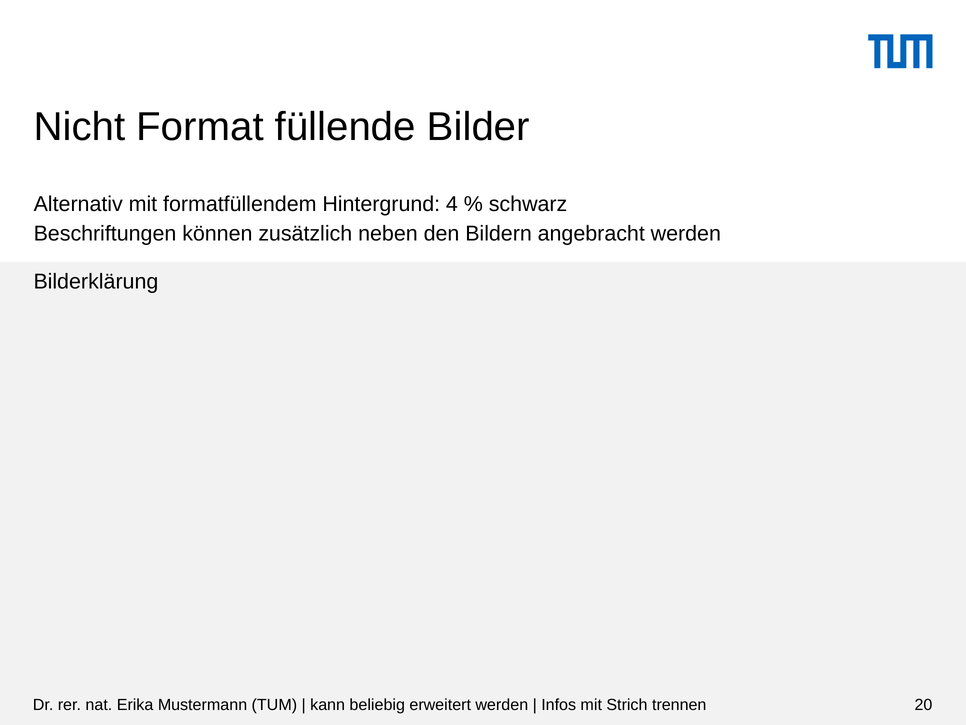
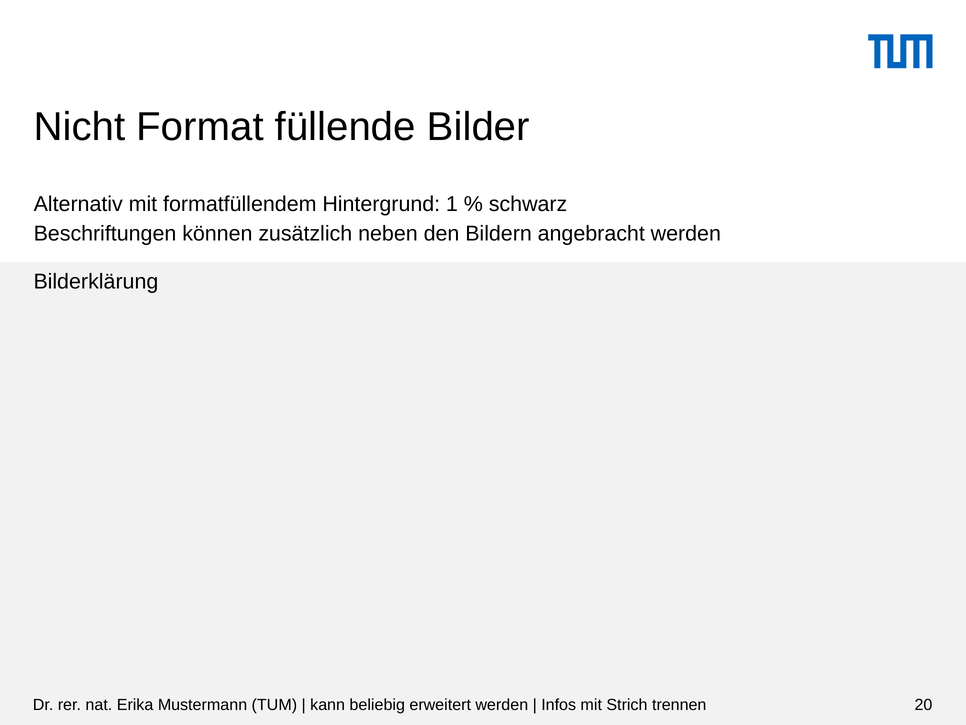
4: 4 -> 1
